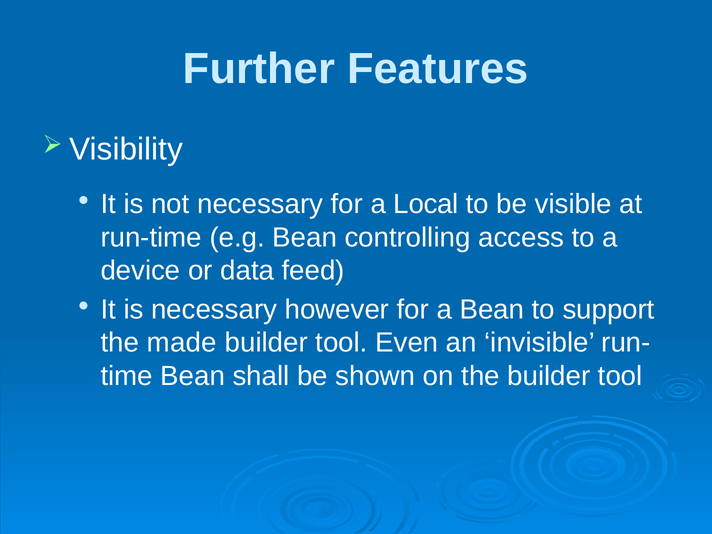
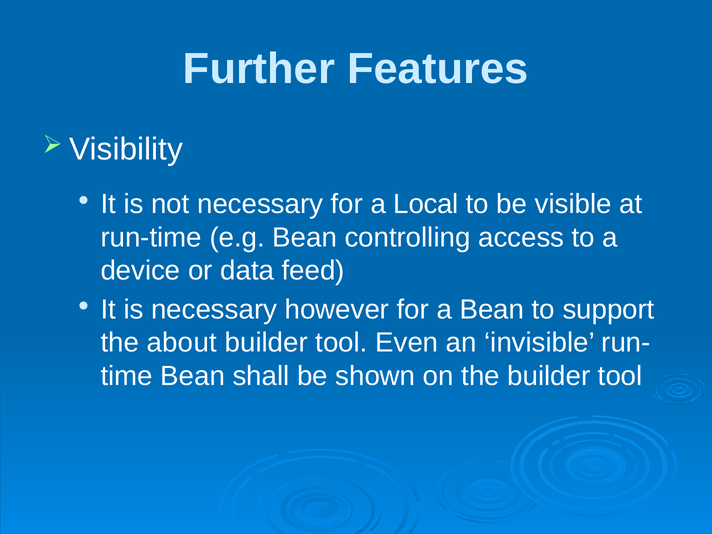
made: made -> about
